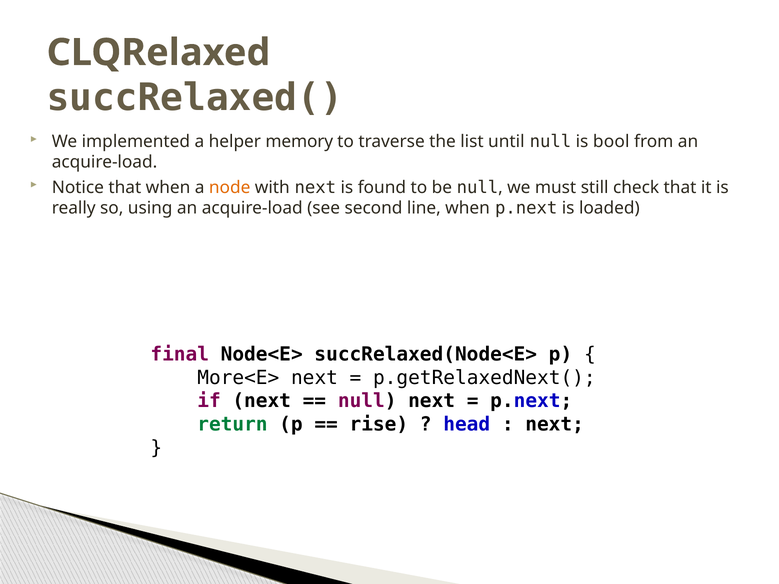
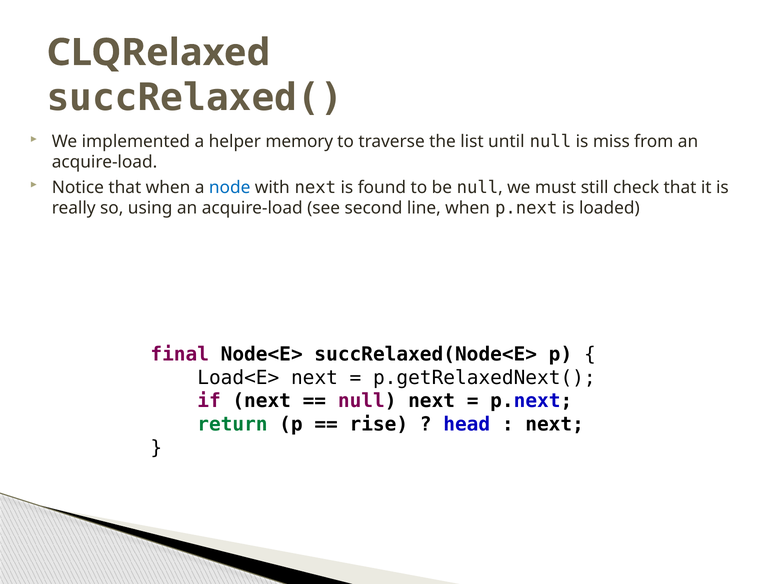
bool: bool -> miss
node colour: orange -> blue
More<E>: More<E> -> Load<E>
